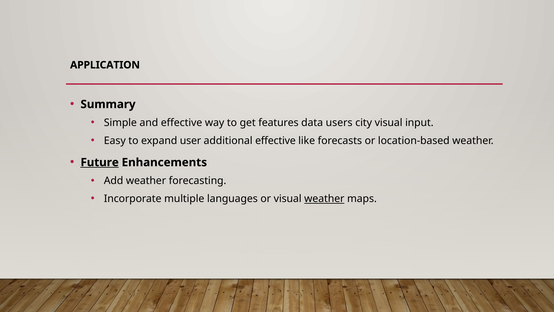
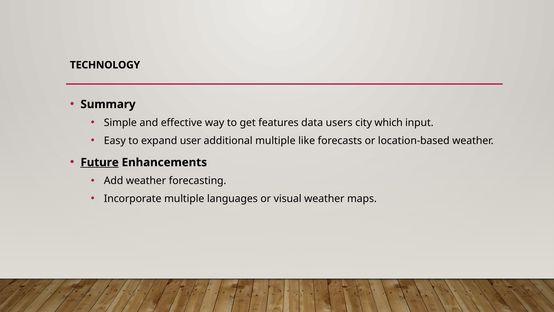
APPLICATION: APPLICATION -> TECHNOLOGY
city visual: visual -> which
additional effective: effective -> multiple
weather at (324, 198) underline: present -> none
